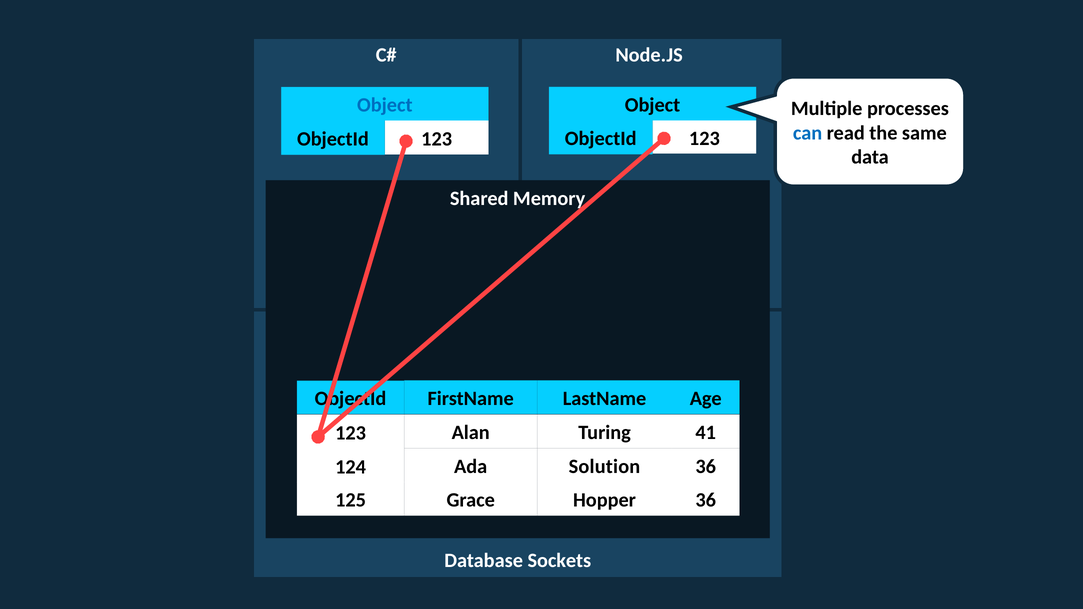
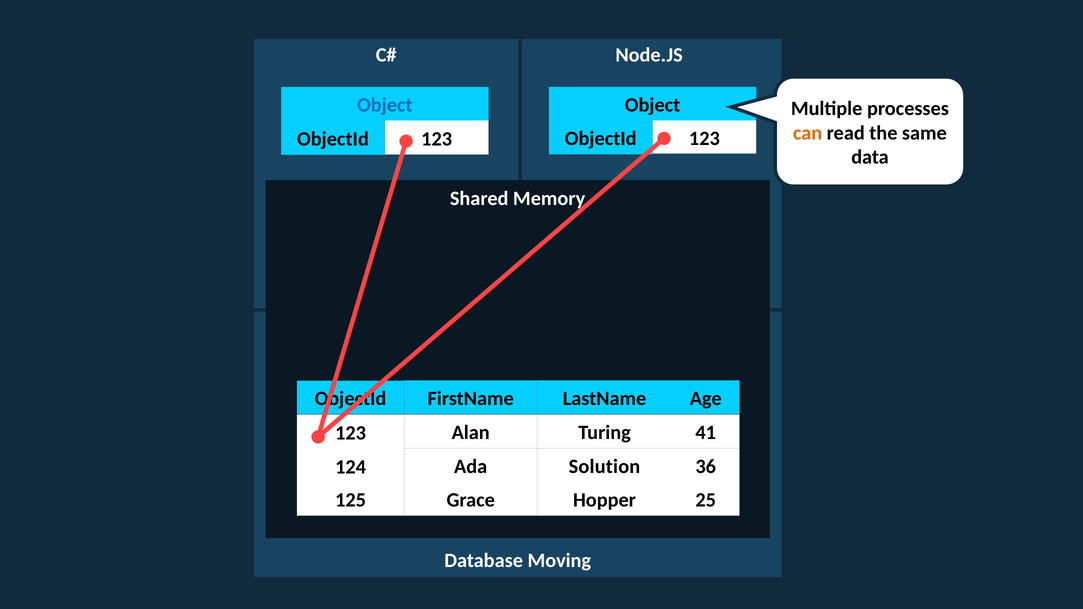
can colour: blue -> orange
Hopper 36: 36 -> 25
Sockets: Sockets -> Moving
